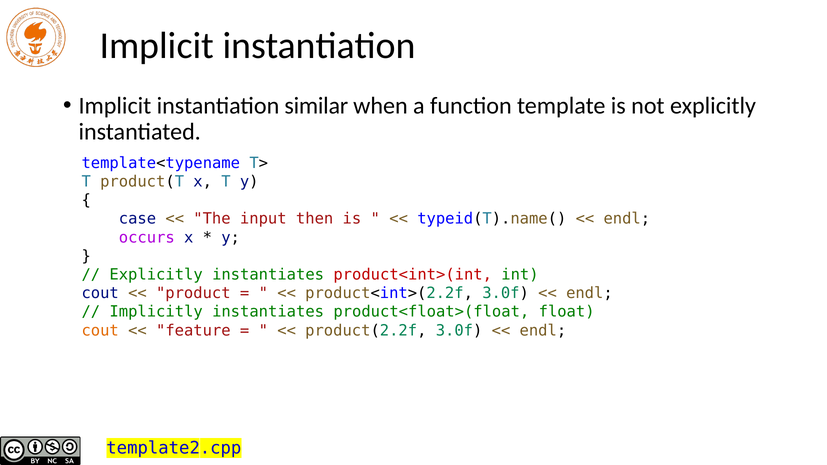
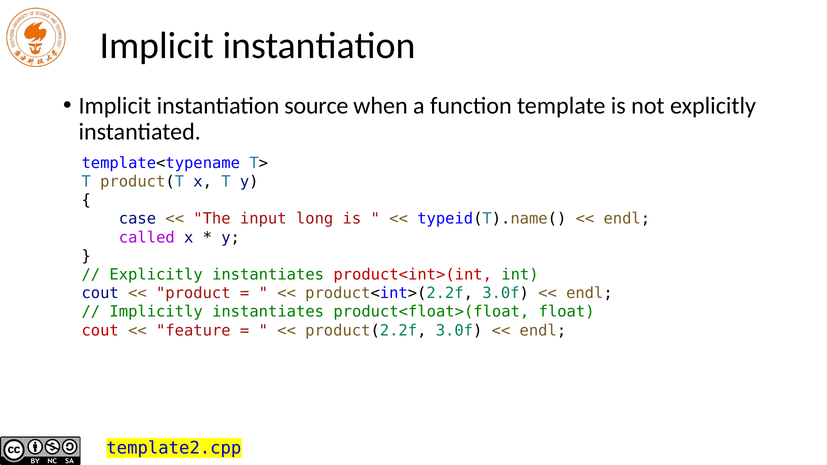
similar: similar -> source
then: then -> long
occurs: occurs -> called
cout at (100, 331) colour: orange -> red
